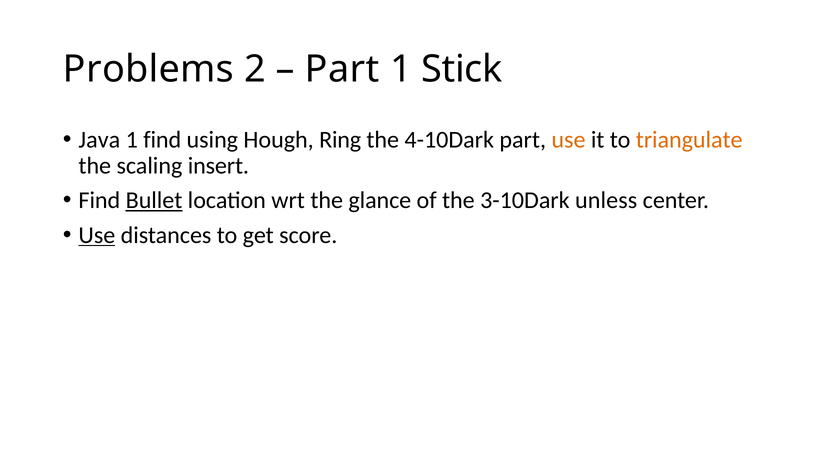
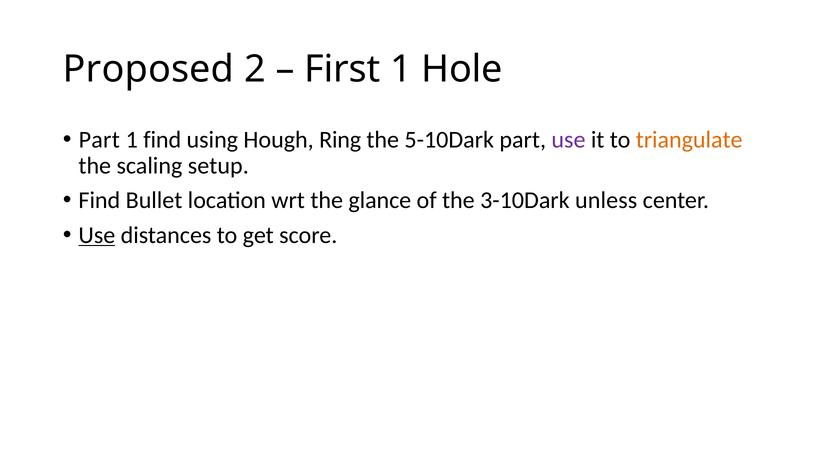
Problems: Problems -> Proposed
Part at (342, 69): Part -> First
Stick: Stick -> Hole
Java at (99, 140): Java -> Part
4-10Dark: 4-10Dark -> 5-10Dark
use at (568, 140) colour: orange -> purple
insert: insert -> setup
Bullet underline: present -> none
